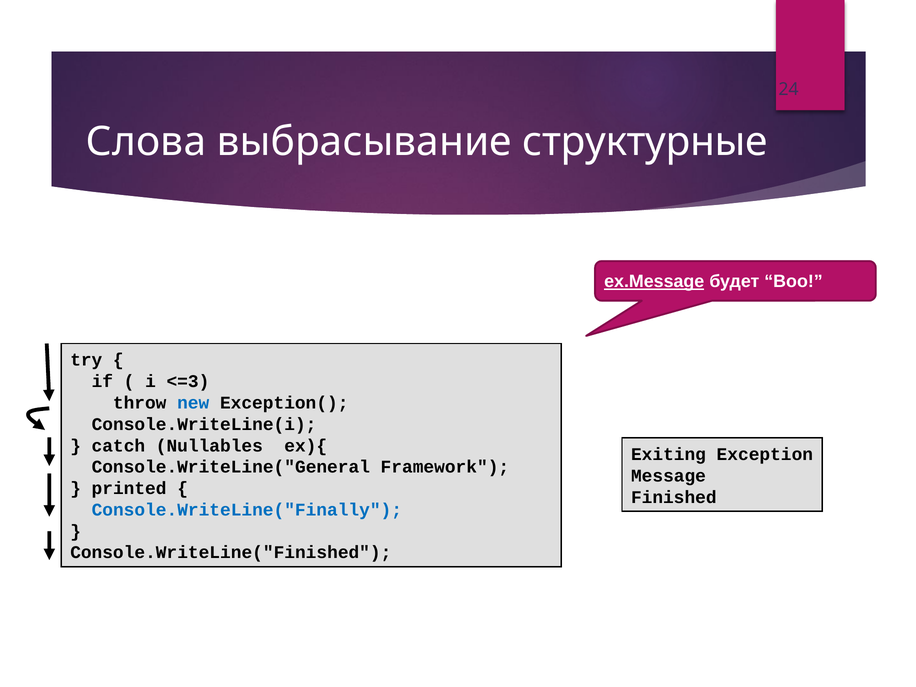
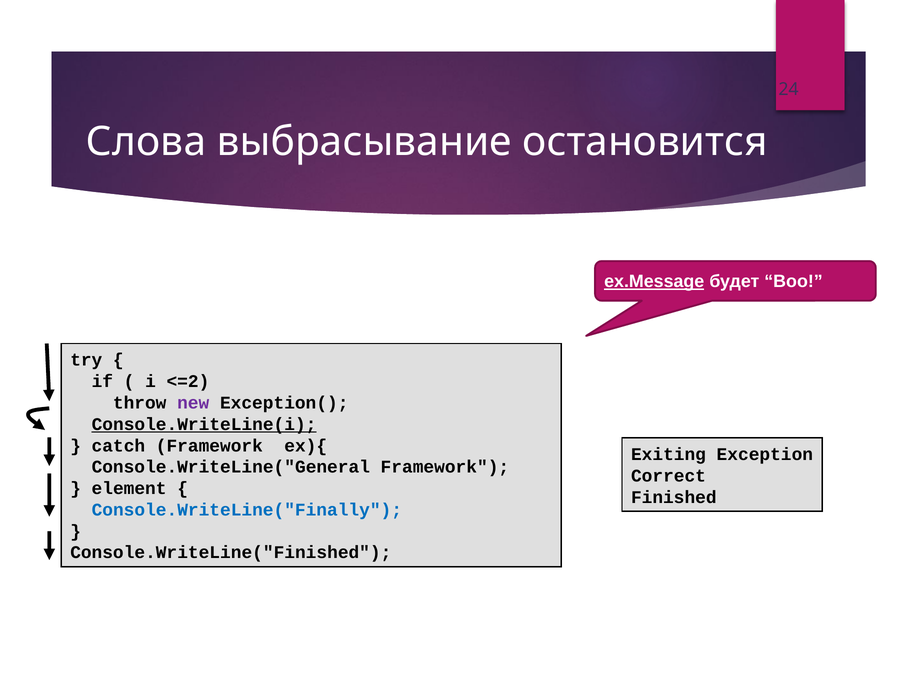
структурные: структурные -> остановится
<=3: <=3 -> <=2
new colour: blue -> purple
Console.WriteLine(i underline: none -> present
catch Nullables: Nullables -> Framework
Message: Message -> Correct
printed: printed -> element
